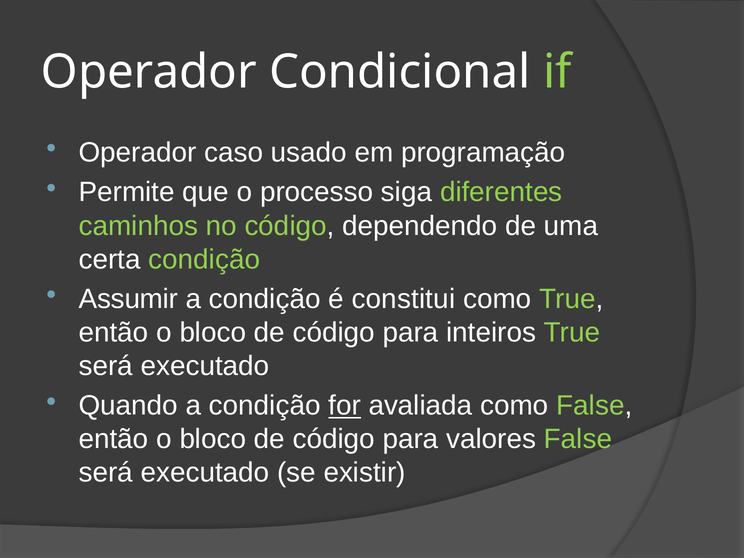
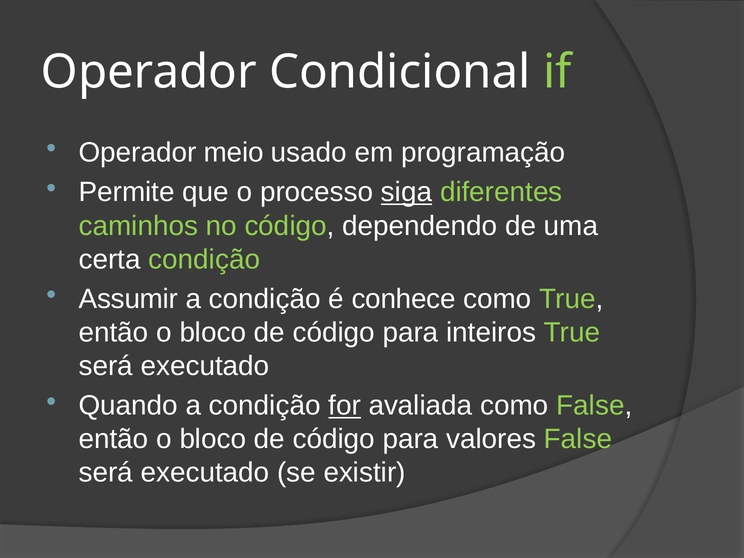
caso: caso -> meio
siga underline: none -> present
constitui: constitui -> conhece
